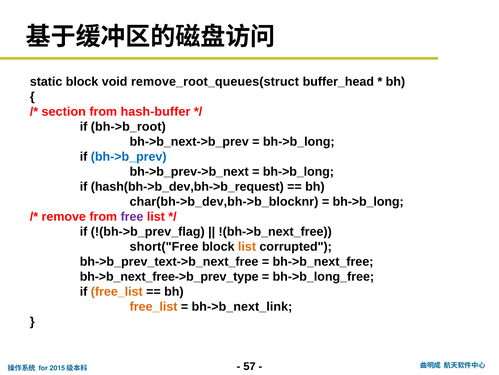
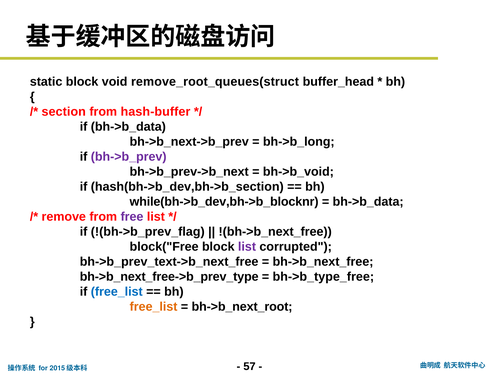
if bh->b_root: bh->b_root -> bh->b_data
bh->b_prev colour: blue -> purple
bh->b_long at (298, 171): bh->b_long -> bh->b_void
hash(bh->b_dev,bh->b_request: hash(bh->b_dev,bh->b_request -> hash(bh->b_dev,bh->b_section
char(bh->b_dev,bh->b_blocknr: char(bh->b_dev,bh->b_blocknr -> while(bh->b_dev,bh->b_blocknr
bh->b_long at (368, 201): bh->b_long -> bh->b_data
short("Free: short("Free -> block("Free
list at (247, 246) colour: orange -> purple
bh->b_long_free: bh->b_long_free -> bh->b_type_free
free_list at (117, 291) colour: orange -> blue
bh->b_next_link: bh->b_next_link -> bh->b_next_root
